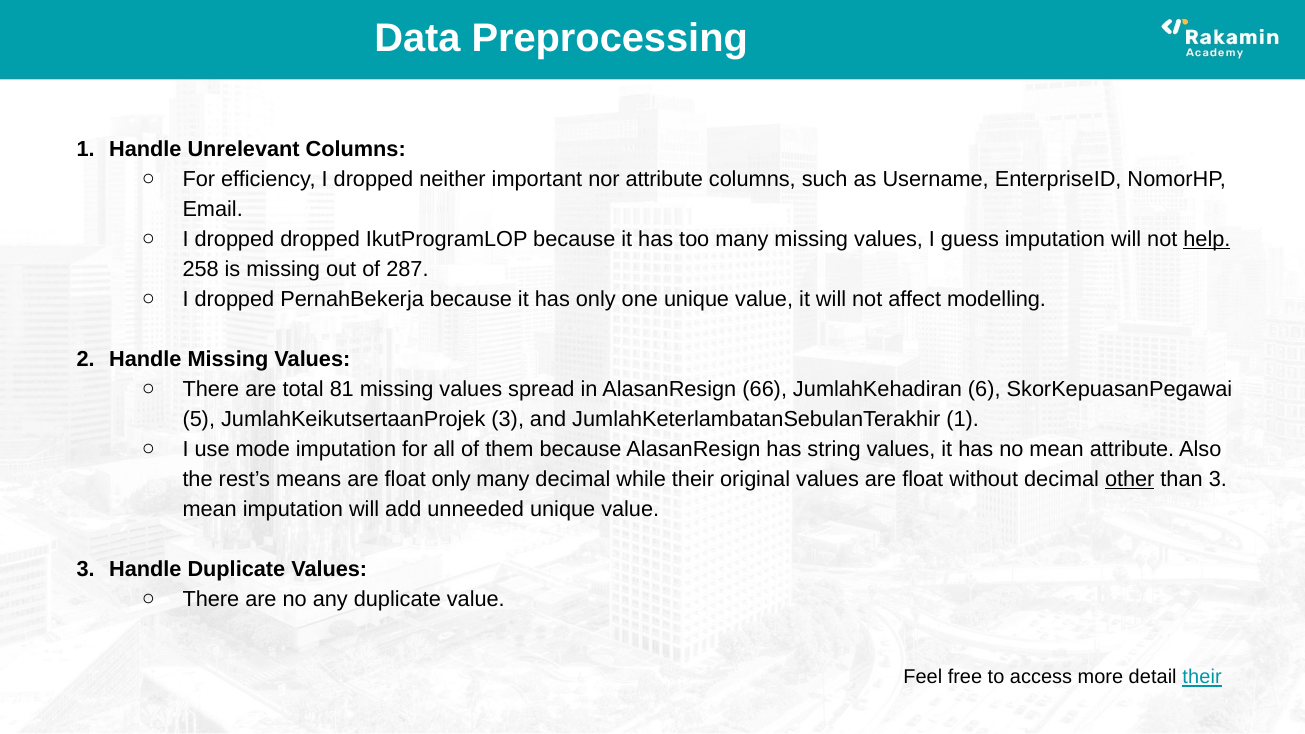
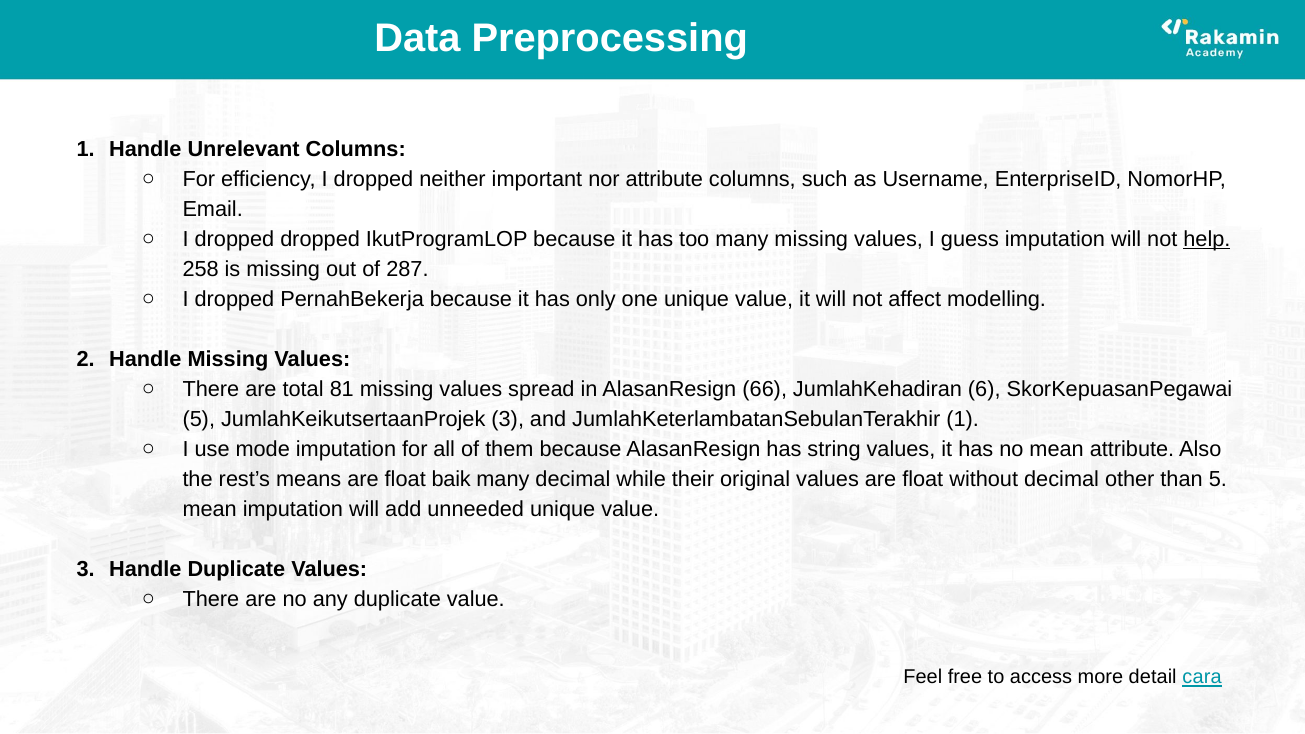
float only: only -> baik
other underline: present -> none
than 3: 3 -> 5
detail their: their -> cara
